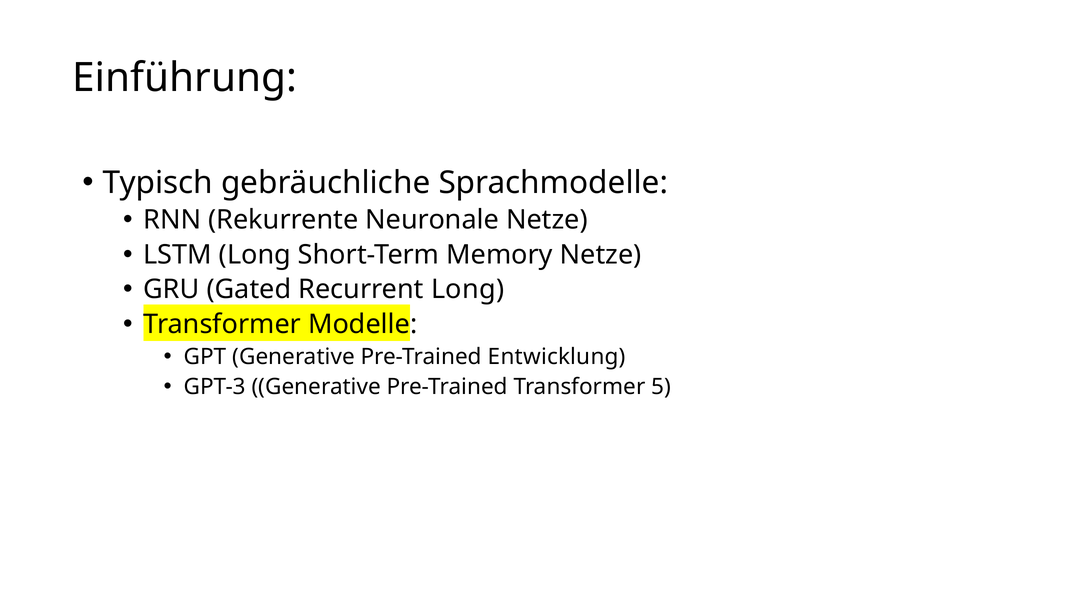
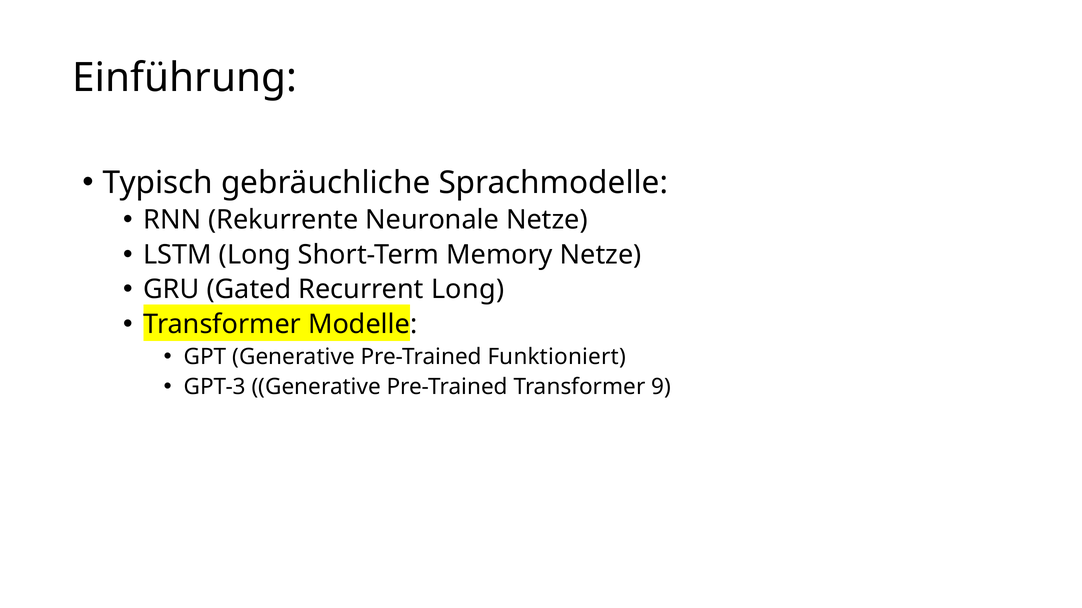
Entwicklung: Entwicklung -> Funktioniert
5: 5 -> 9
